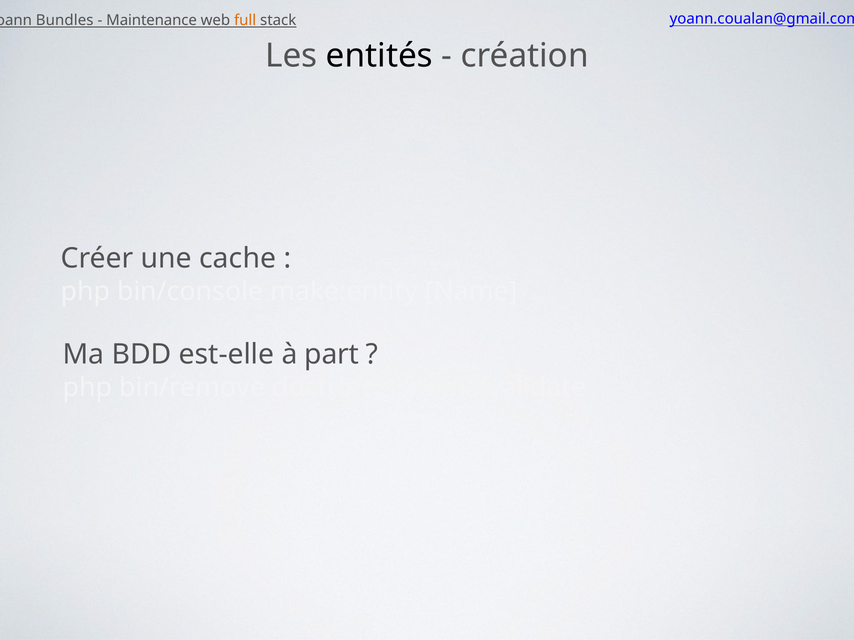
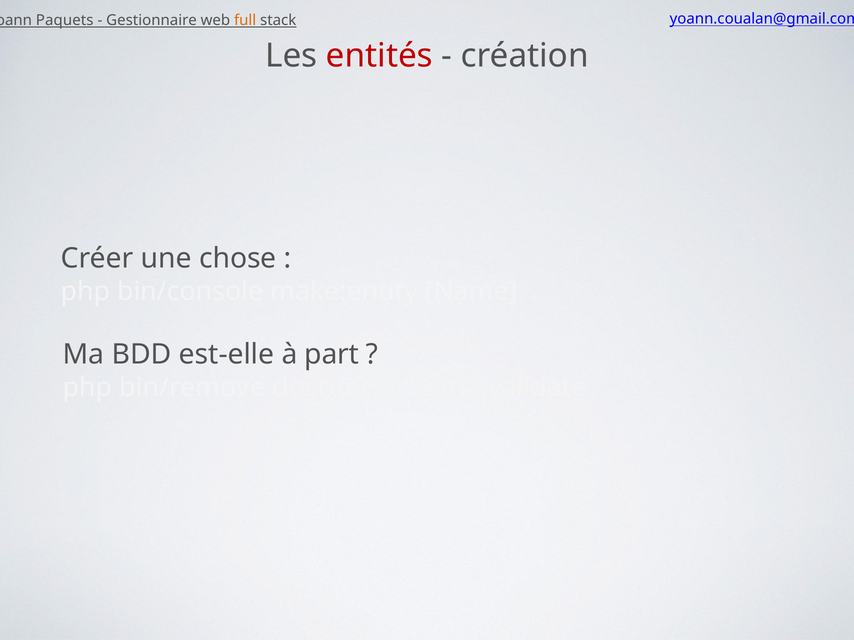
Bundles: Bundles -> Paquets
Maintenance: Maintenance -> Gestionnaire
entités colour: black -> red
cache: cache -> chose
